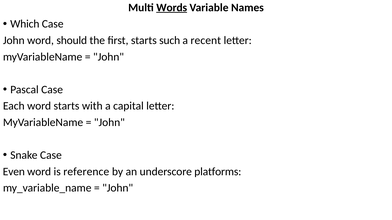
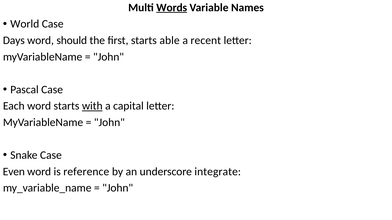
Which: Which -> World
John at (14, 40): John -> Days
such: such -> able
with underline: none -> present
platforms: platforms -> integrate
